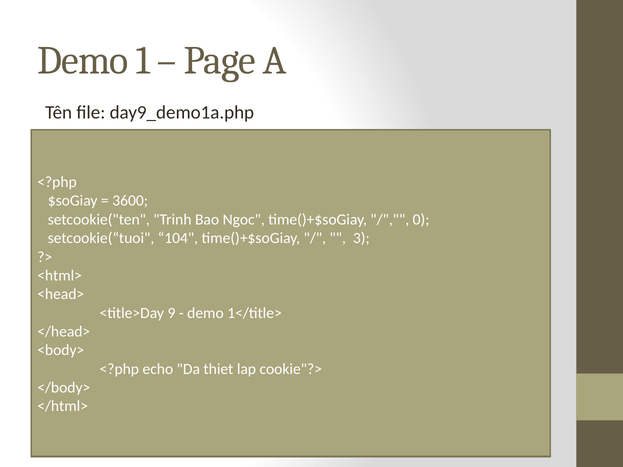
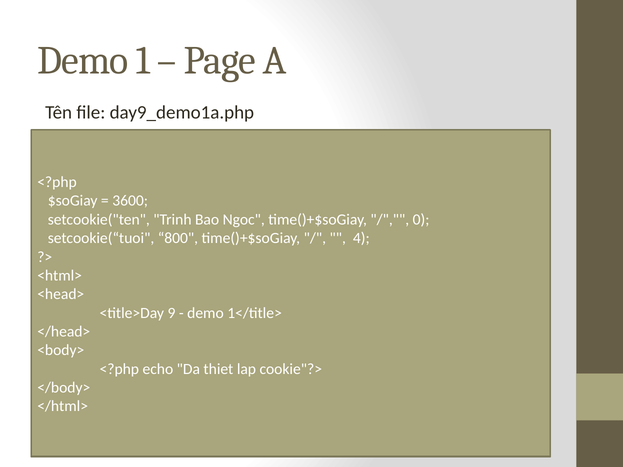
104: 104 -> 800
3: 3 -> 4
